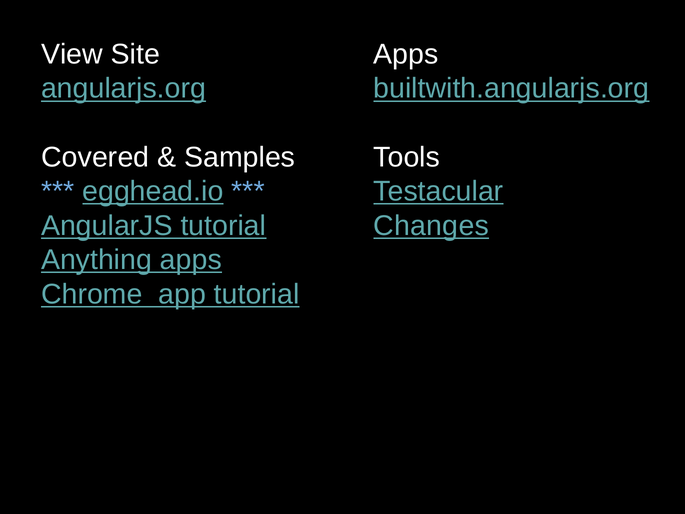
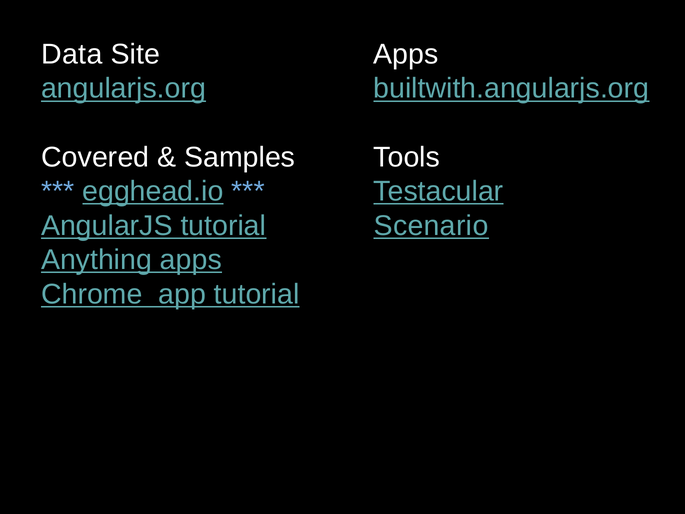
View: View -> Data
Changes: Changes -> Scenario
